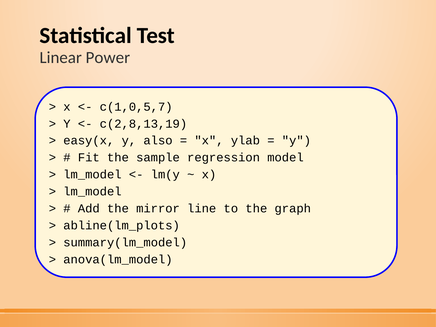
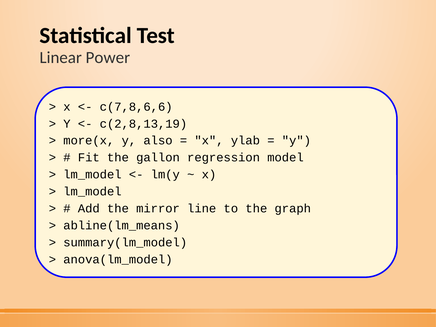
c(1,0,5,7: c(1,0,5,7 -> c(7,8,6,6
easy(x: easy(x -> more(x
sample: sample -> gallon
abline(lm_plots: abline(lm_plots -> abline(lm_means
